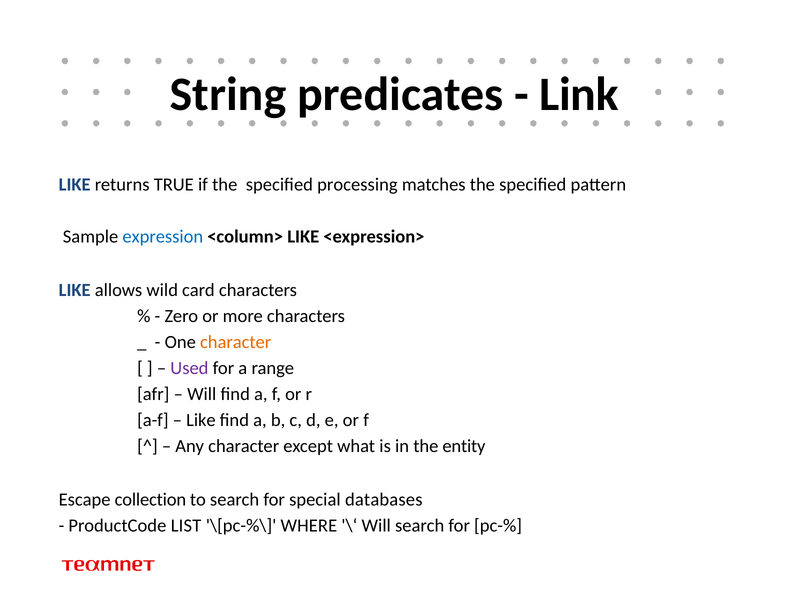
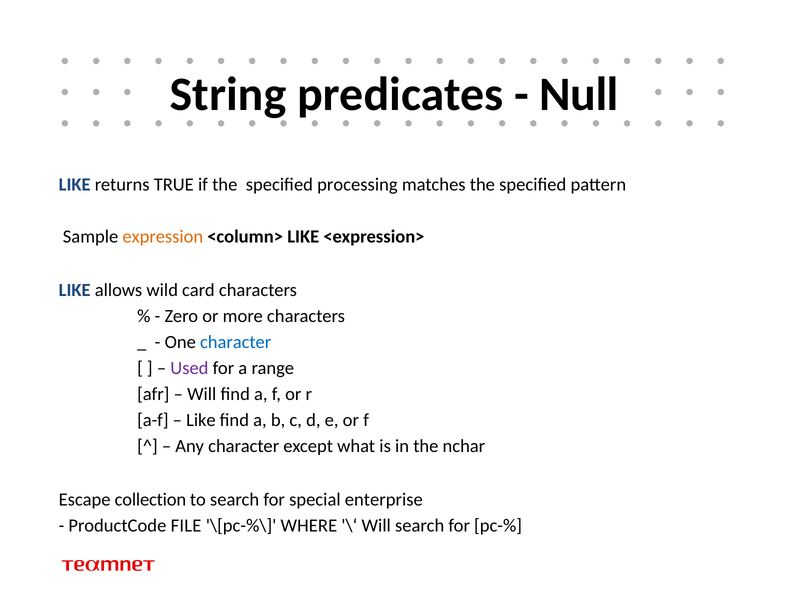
Link: Link -> Null
expression colour: blue -> orange
character at (236, 342) colour: orange -> blue
entity: entity -> nchar
databases: databases -> enterprise
LIST: LIST -> FILE
